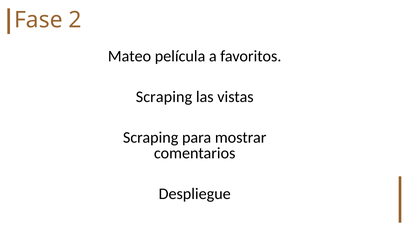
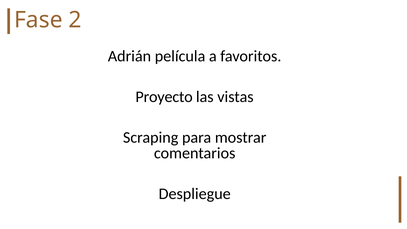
Mateo: Mateo -> Adrián
Scraping at (164, 97): Scraping -> Proyecto
